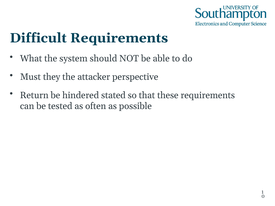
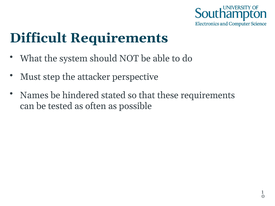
they: they -> step
Return: Return -> Names
